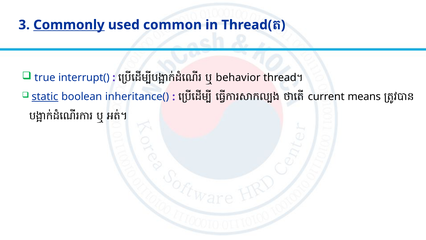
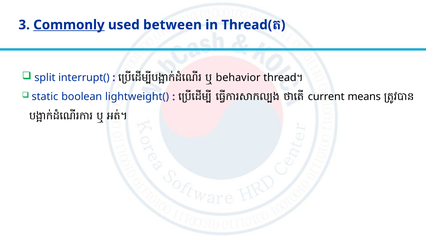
common: common -> between
true: true -> split
static underline: present -> none
inheritance(: inheritance( -> lightweight(
